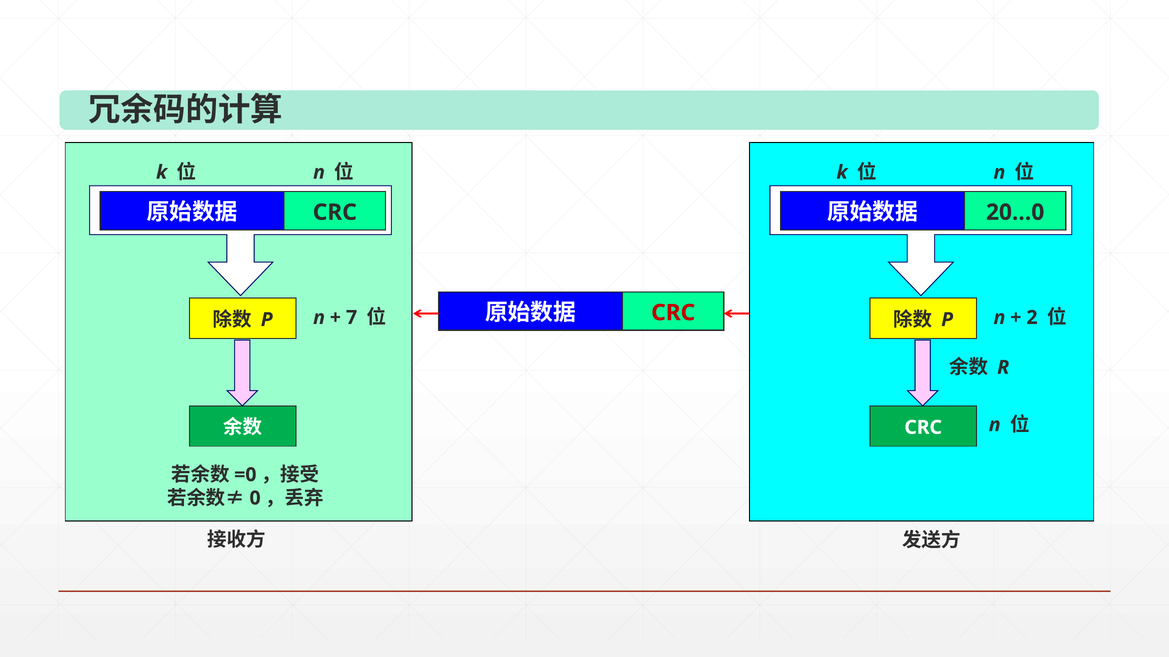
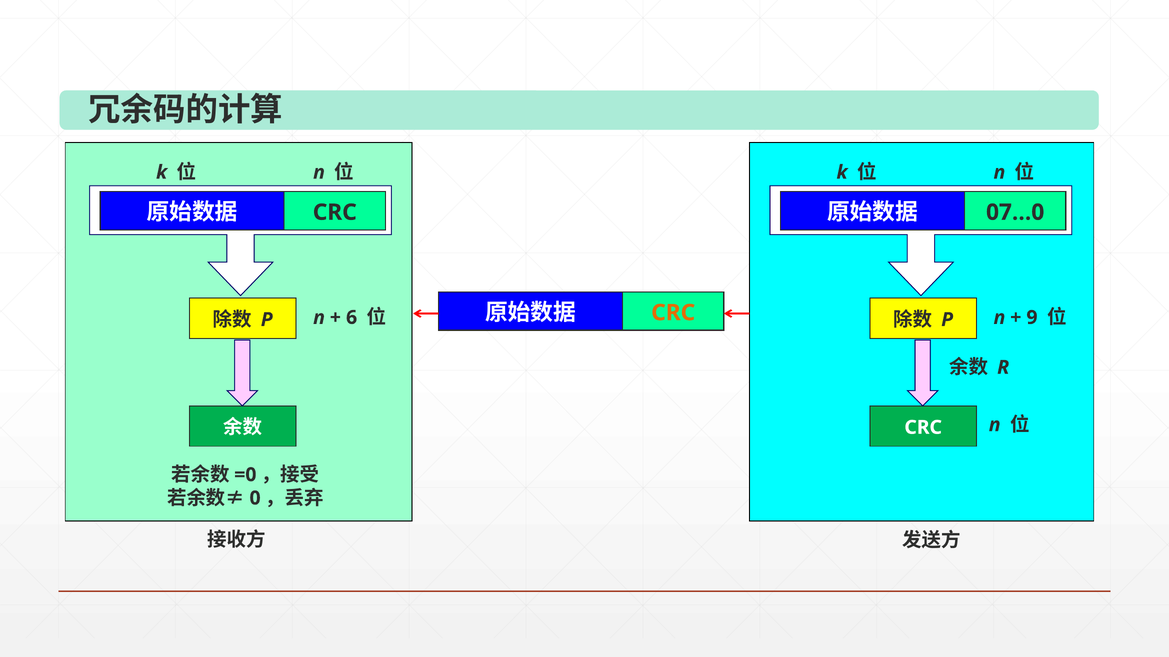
20…0: 20…0 -> 07…0
CRC at (673, 313) colour: red -> orange
7: 7 -> 6
2: 2 -> 9
